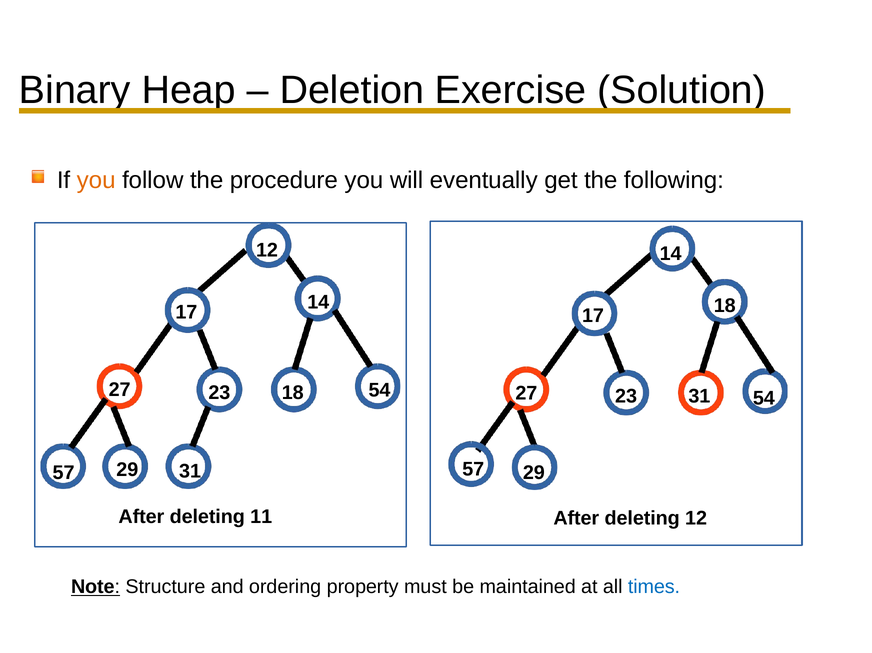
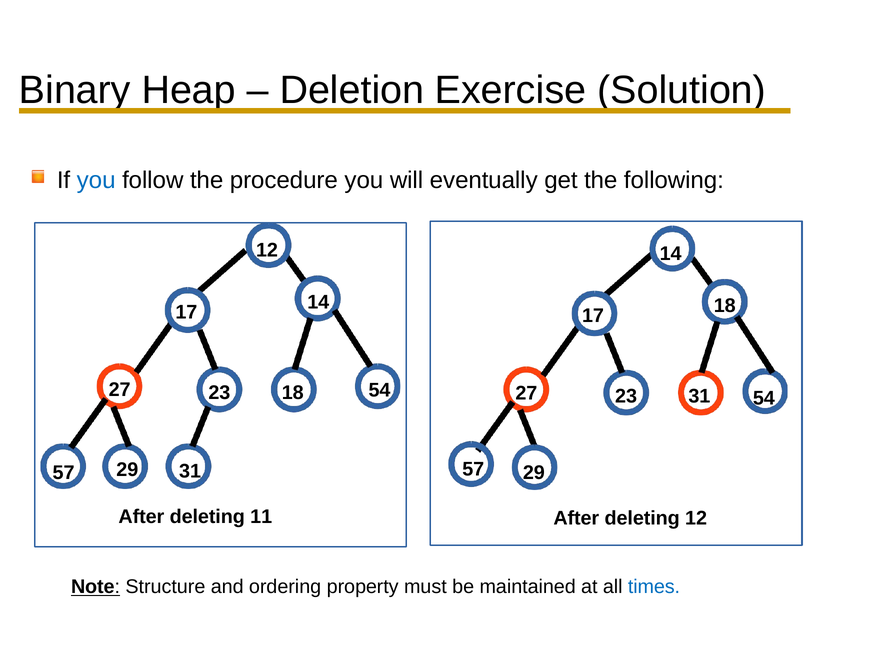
you at (96, 180) colour: orange -> blue
